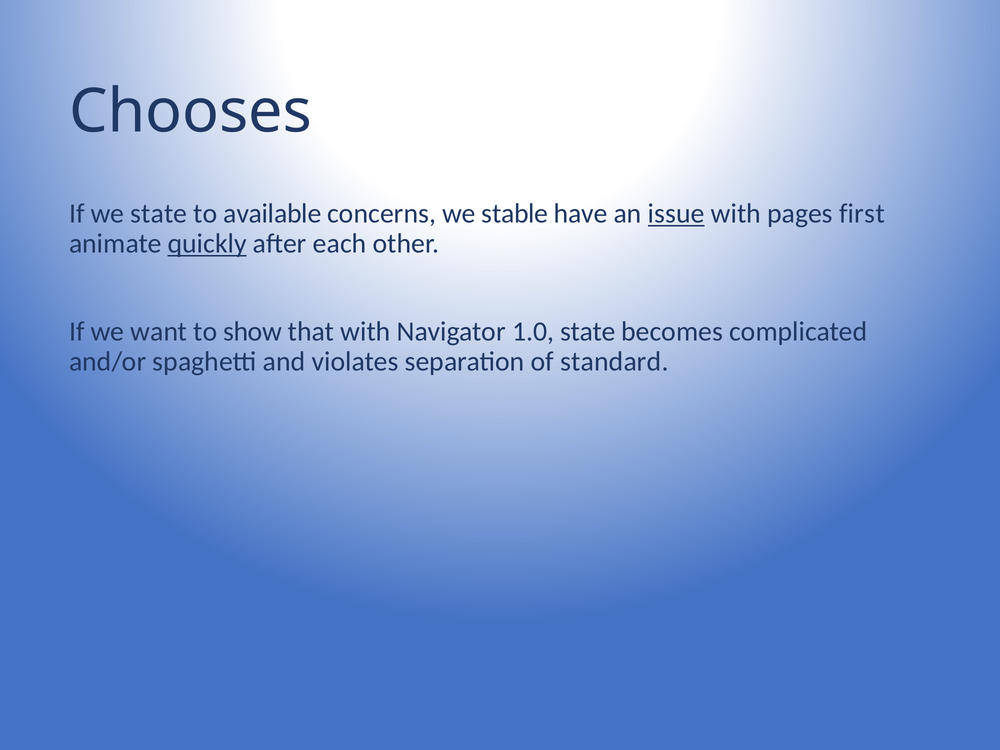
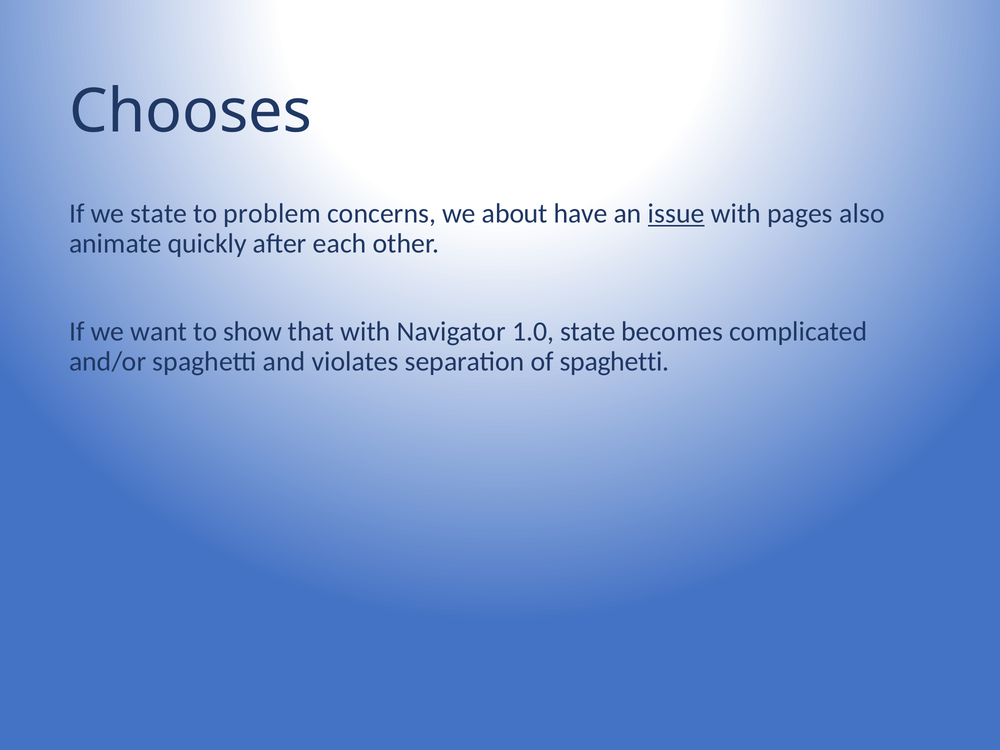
available: available -> problem
stable: stable -> about
first: first -> also
quickly underline: present -> none
of standard: standard -> spaghetti
